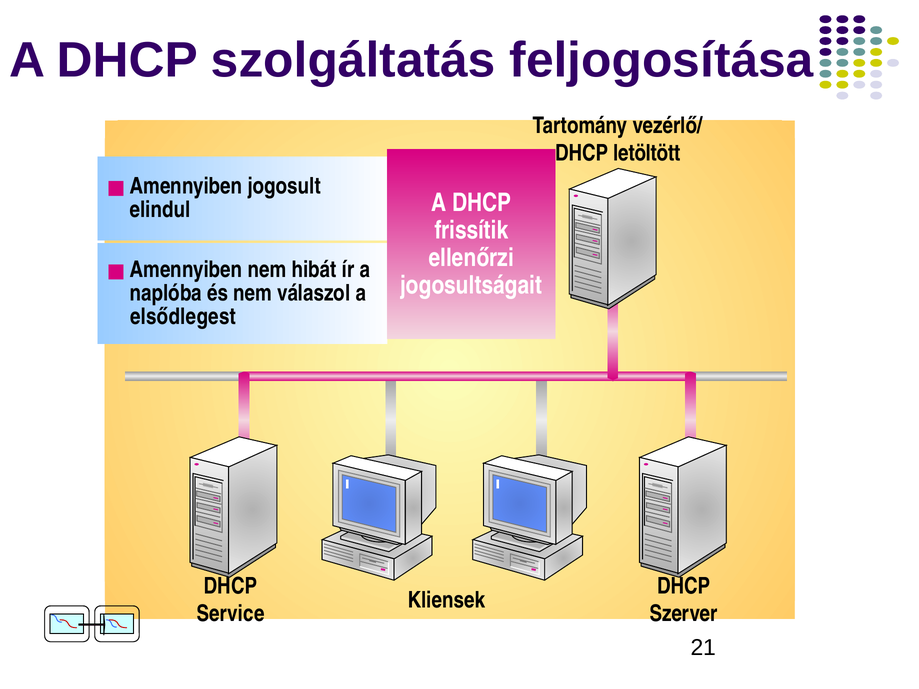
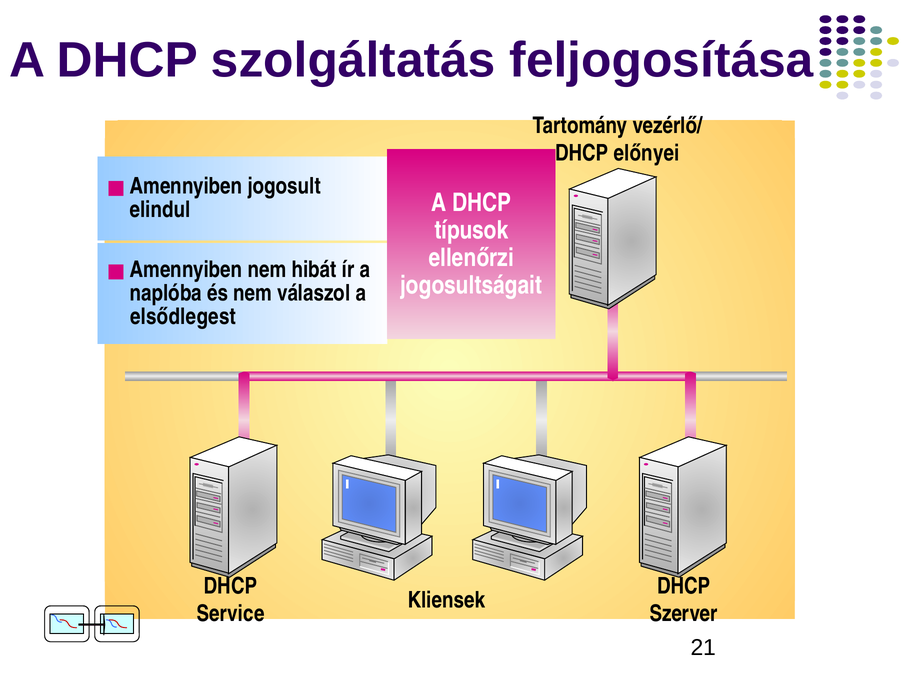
letöltött: letöltött -> előnyei
frissítik: frissítik -> típusok
